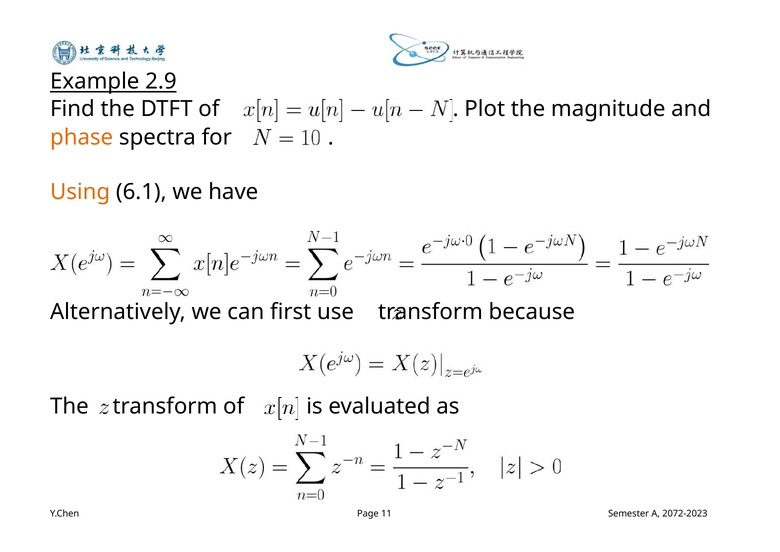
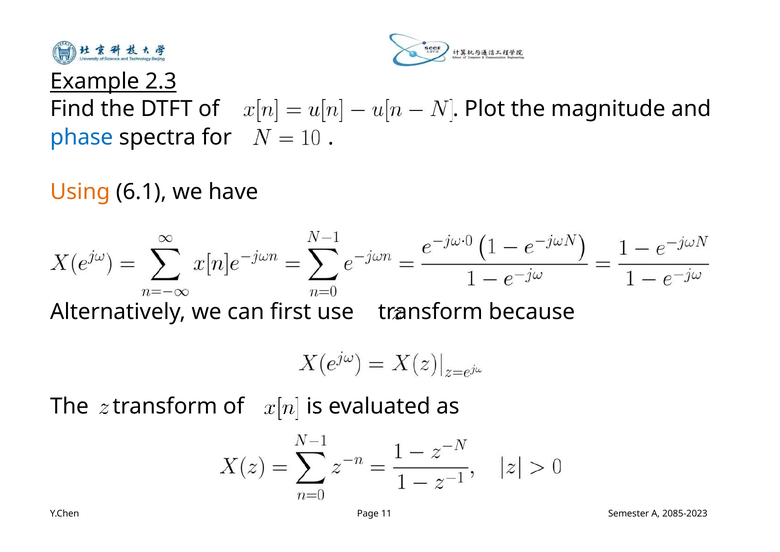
2.9: 2.9 -> 2.3
phase colour: orange -> blue
2072-2023: 2072-2023 -> 2085-2023
